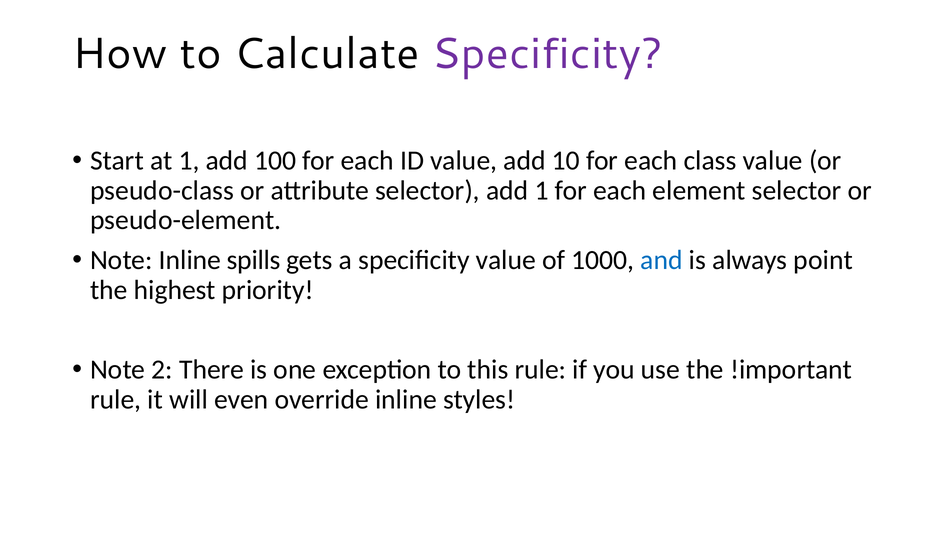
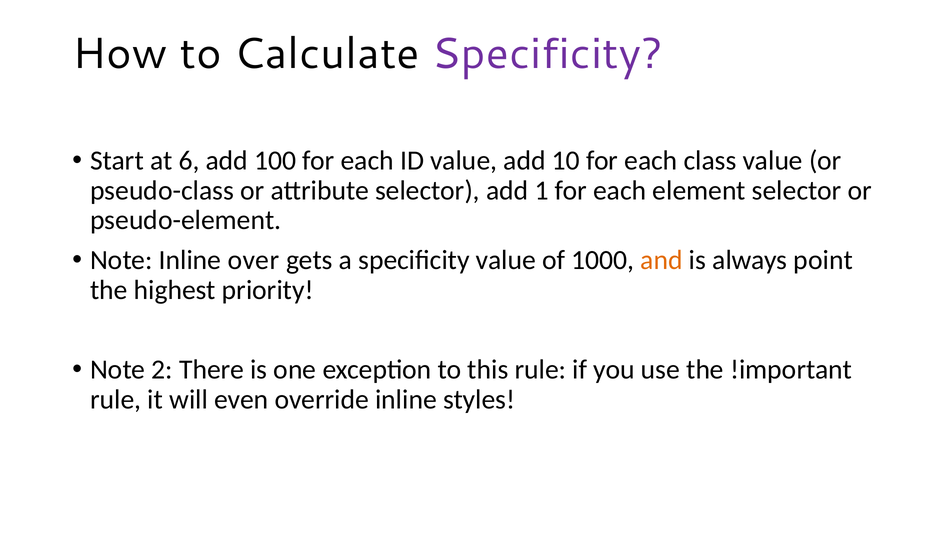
at 1: 1 -> 6
spills: spills -> over
and colour: blue -> orange
